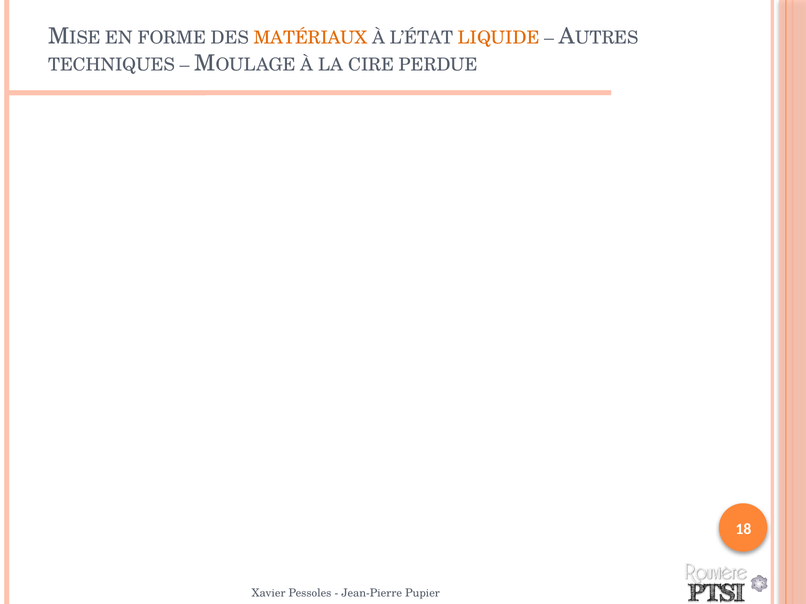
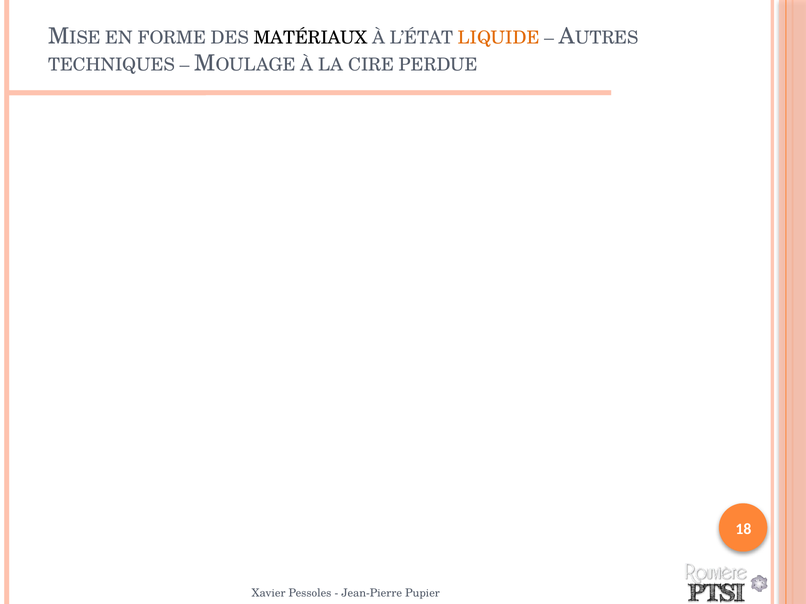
MATÉRIAUX colour: orange -> black
